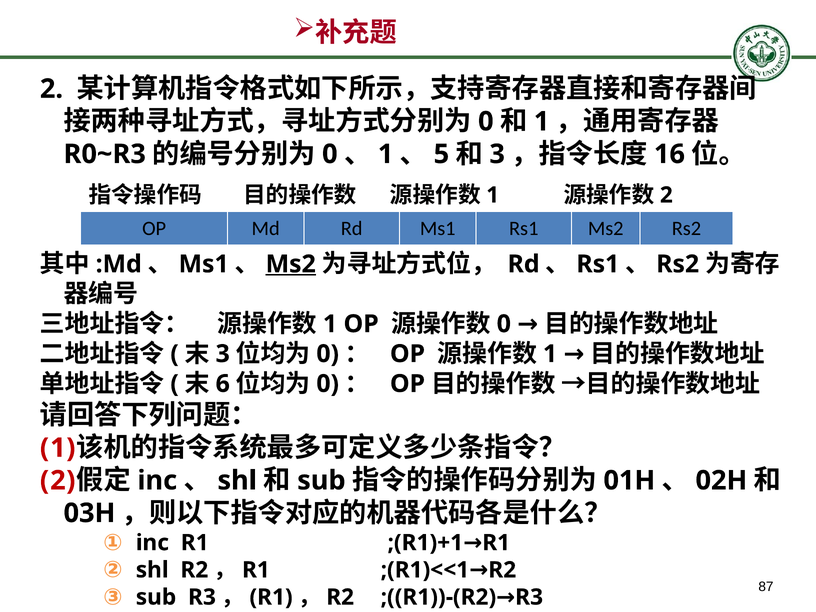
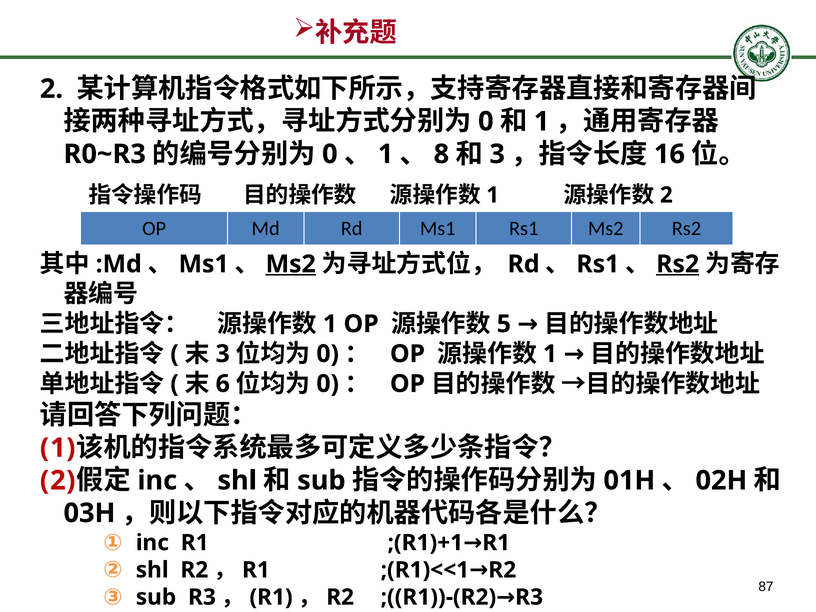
5: 5 -> 8
Rs2 at (678, 264) underline: none -> present
0 at (504, 324): 0 -> 5
